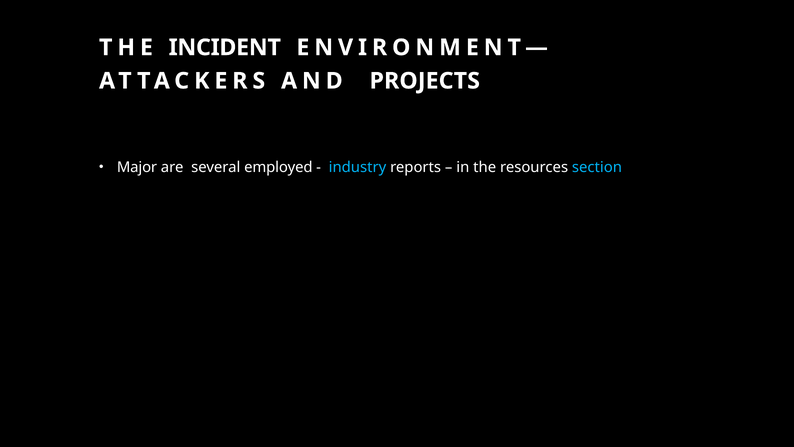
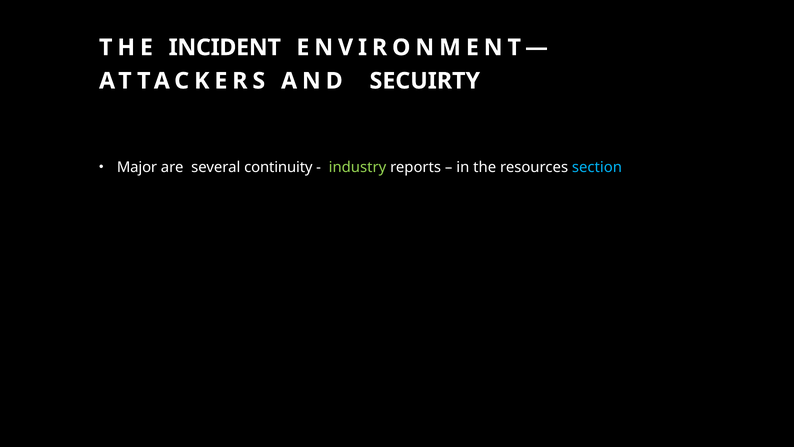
PROJECTS: PROJECTS -> SECUIRTY
employed: employed -> continuity
industry colour: light blue -> light green
